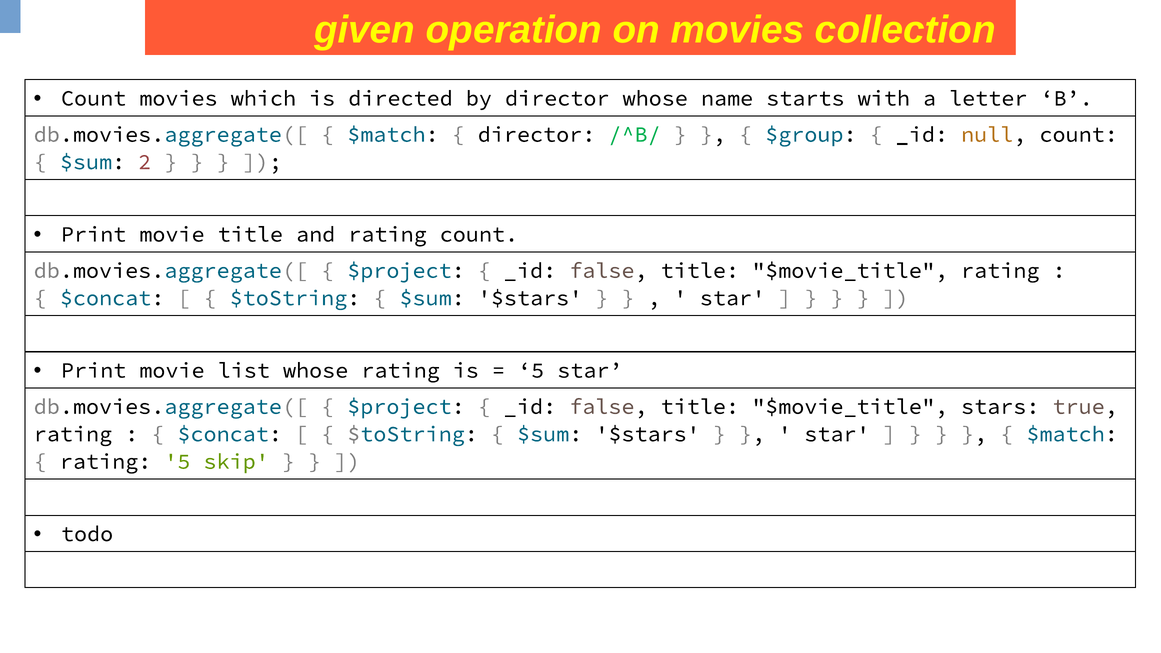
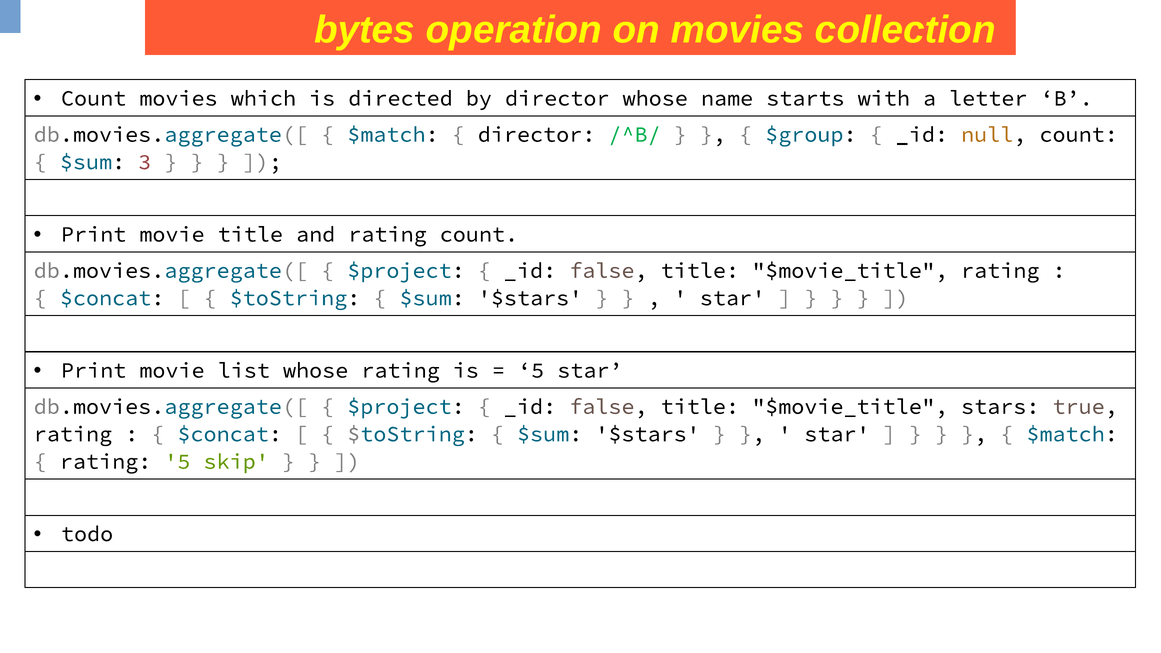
given: given -> bytes
2: 2 -> 3
